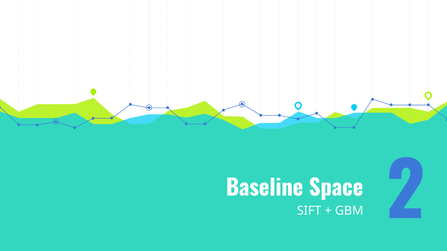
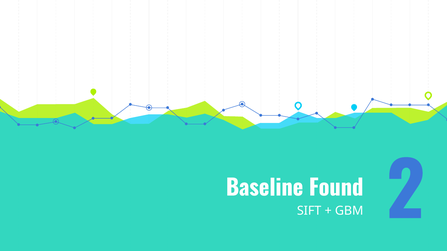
Space: Space -> Found
